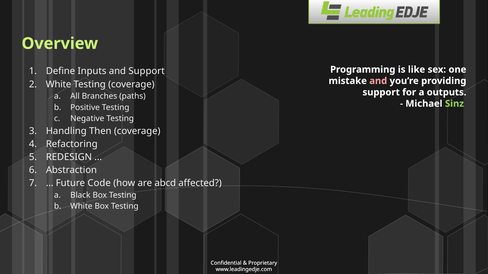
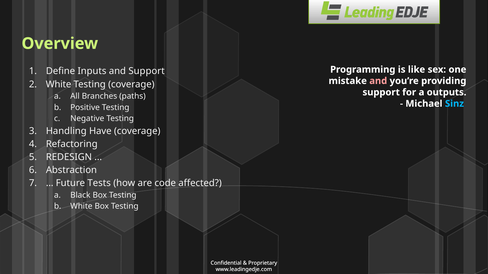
Sinz colour: light green -> light blue
Then: Then -> Have
Code: Code -> Tests
abcd: abcd -> code
